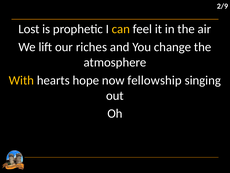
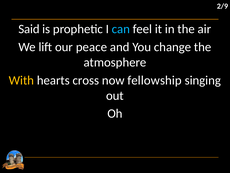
Lost: Lost -> Said
can colour: yellow -> light blue
riches: riches -> peace
hope: hope -> cross
